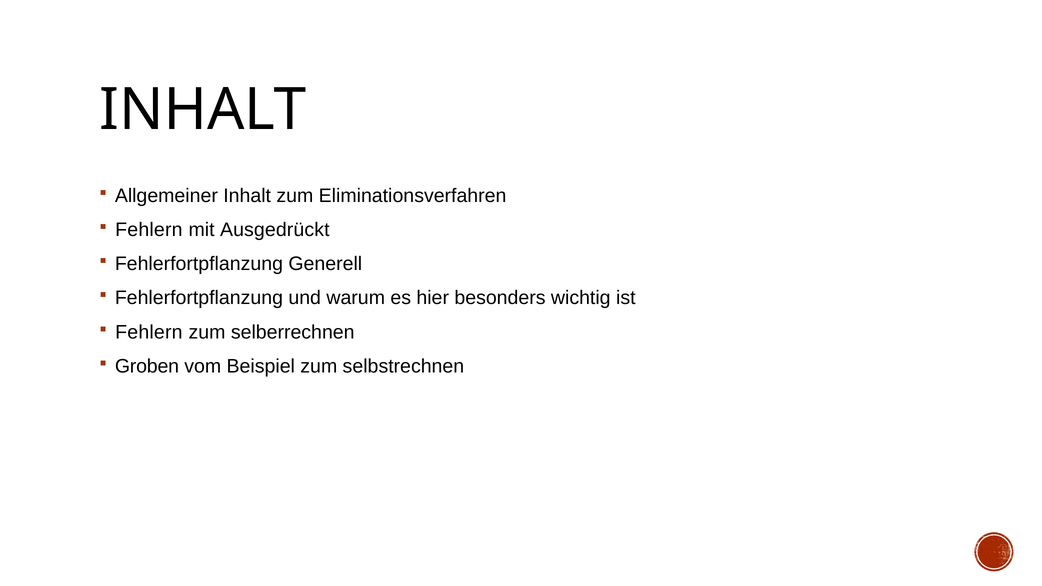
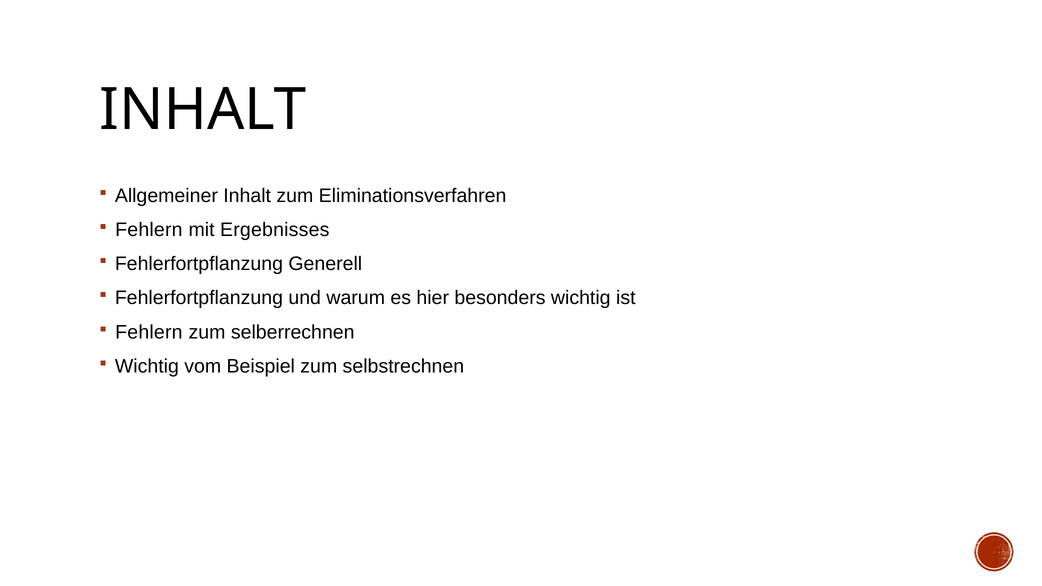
Ausgedrückt: Ausgedrückt -> Ergebnisses
Groben at (147, 366): Groben -> Wichtig
